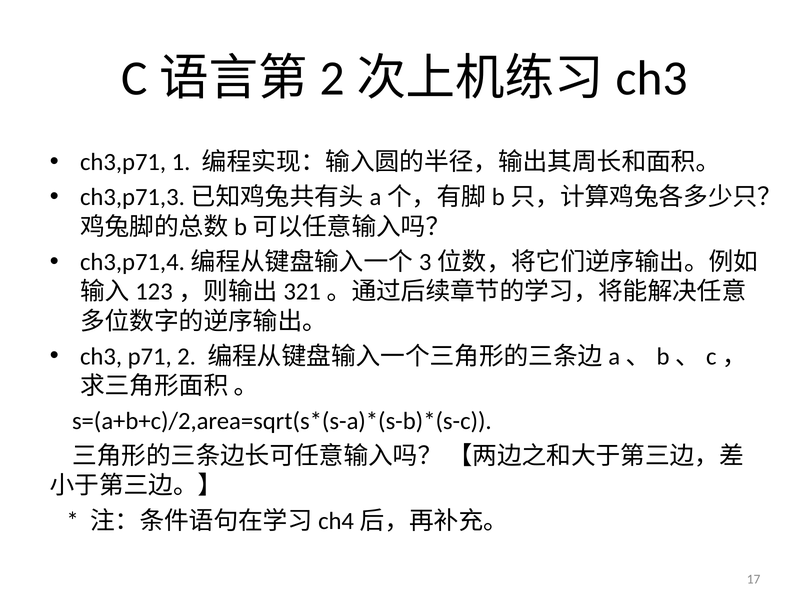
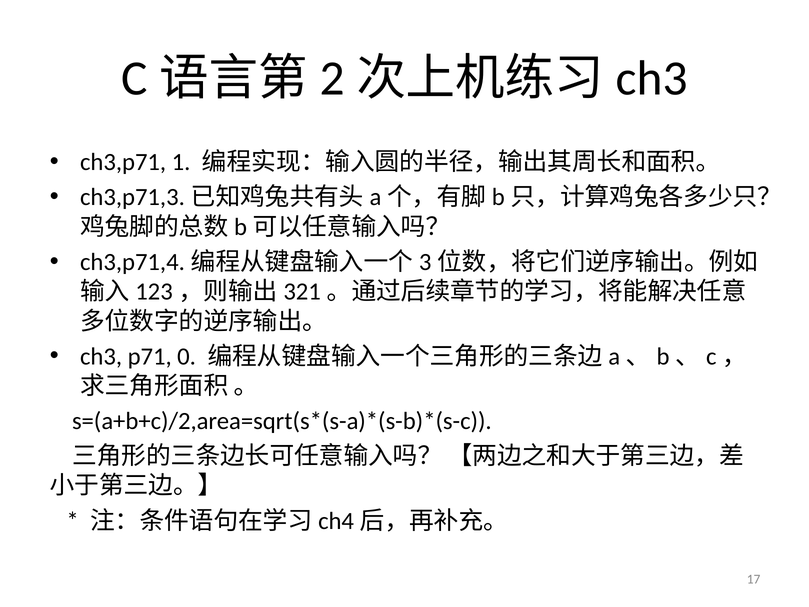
2: 2 -> 0
